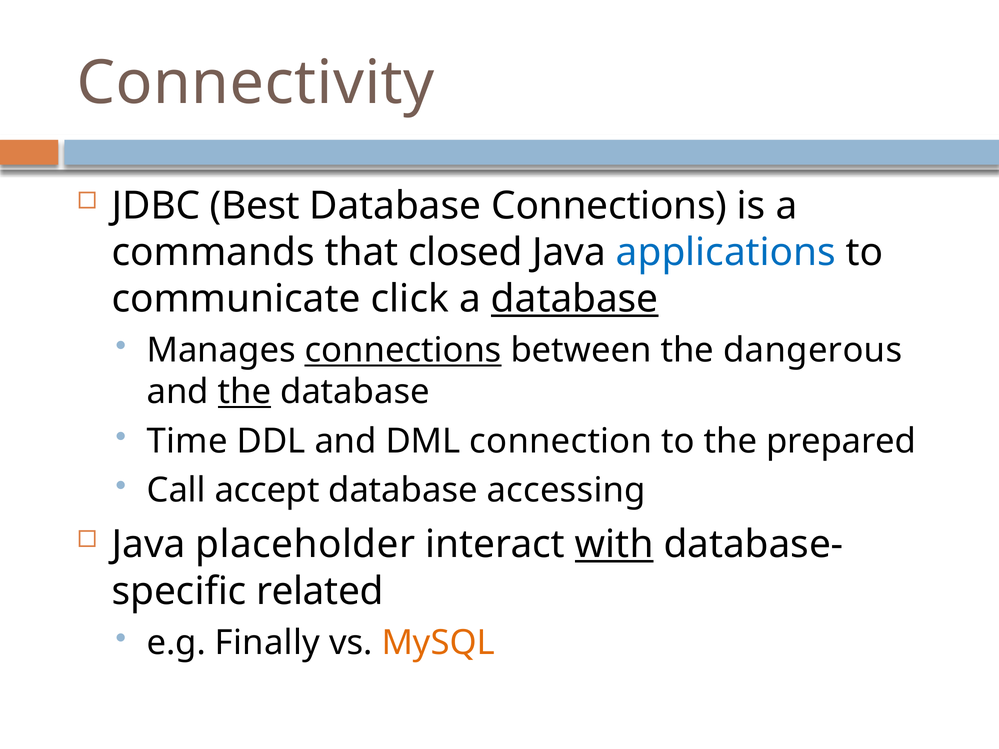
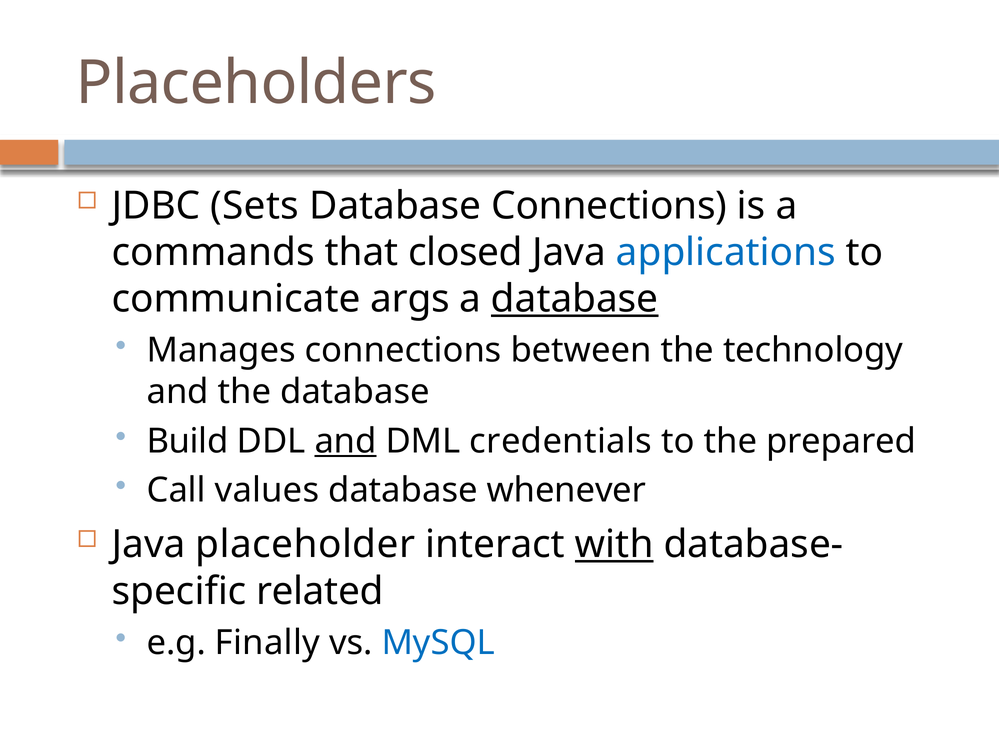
Connectivity: Connectivity -> Placeholders
Best: Best -> Sets
click: click -> args
connections at (403, 351) underline: present -> none
dangerous: dangerous -> technology
the at (245, 392) underline: present -> none
Time: Time -> Build
and at (346, 441) underline: none -> present
connection: connection -> credentials
accept: accept -> values
accessing: accessing -> whenever
MySQL colour: orange -> blue
